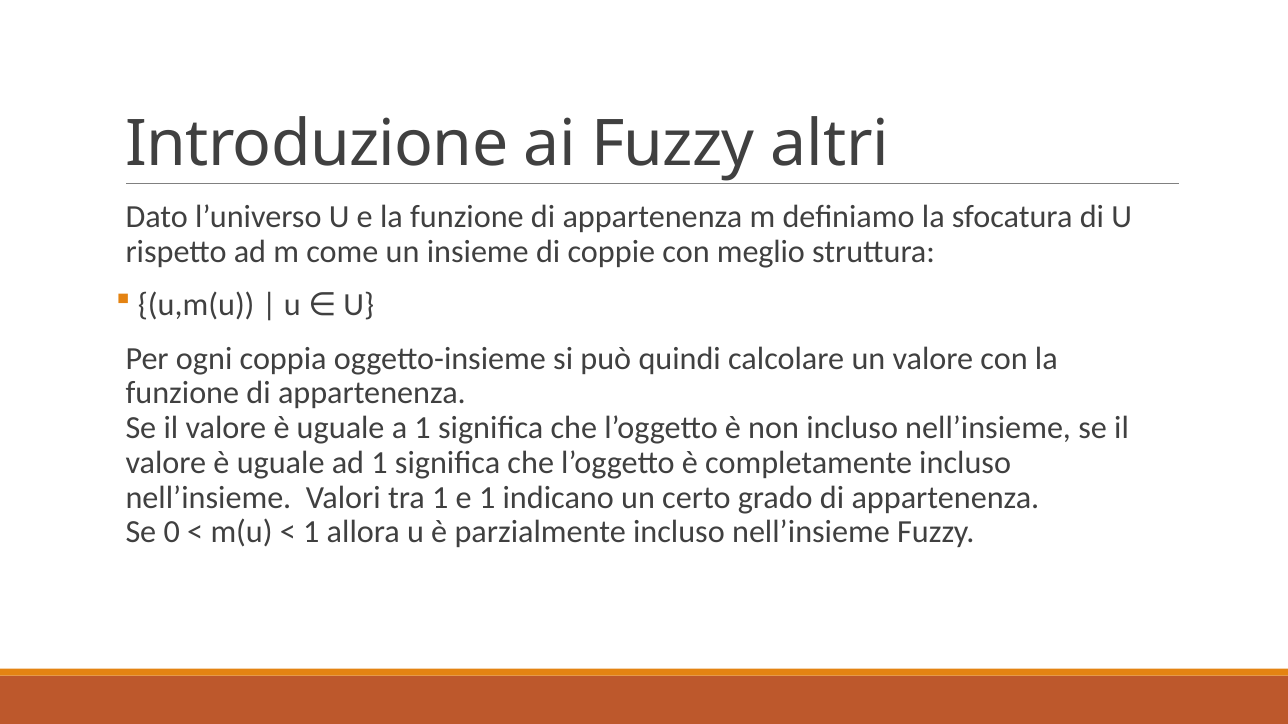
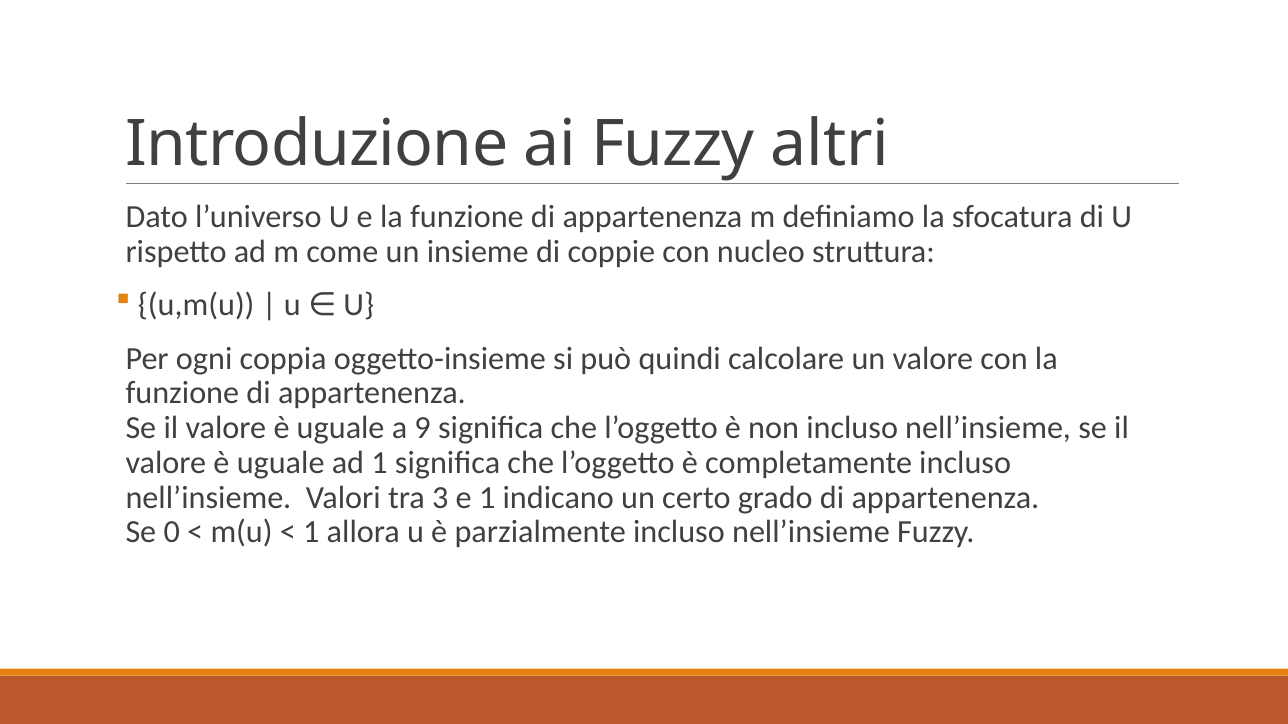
meglio: meglio -> nucleo
a 1: 1 -> 9
tra 1: 1 -> 3
